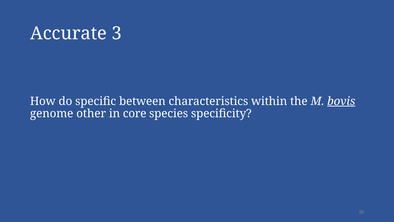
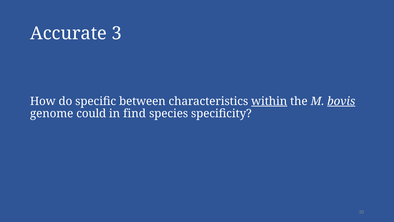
within underline: none -> present
other: other -> could
core: core -> find
